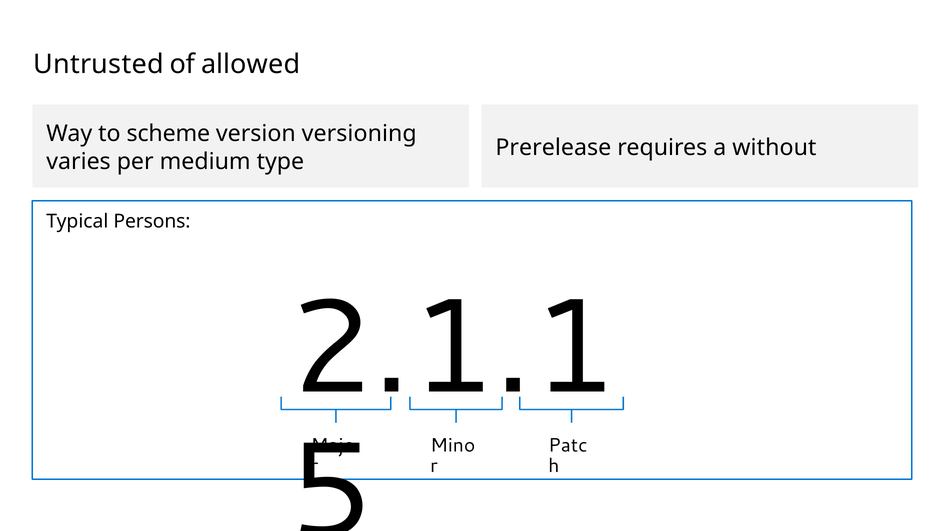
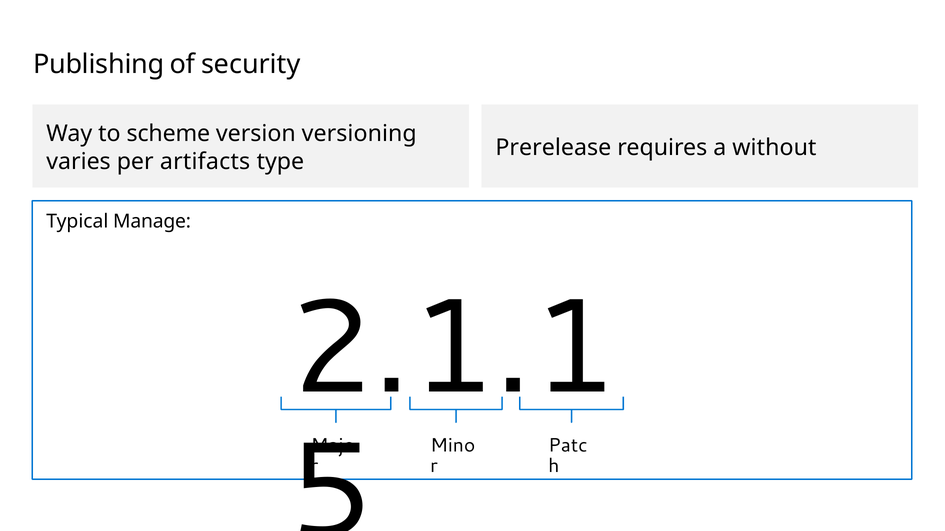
Untrusted: Untrusted -> Publishing
allowed: allowed -> security
medium: medium -> artifacts
Persons: Persons -> Manage
